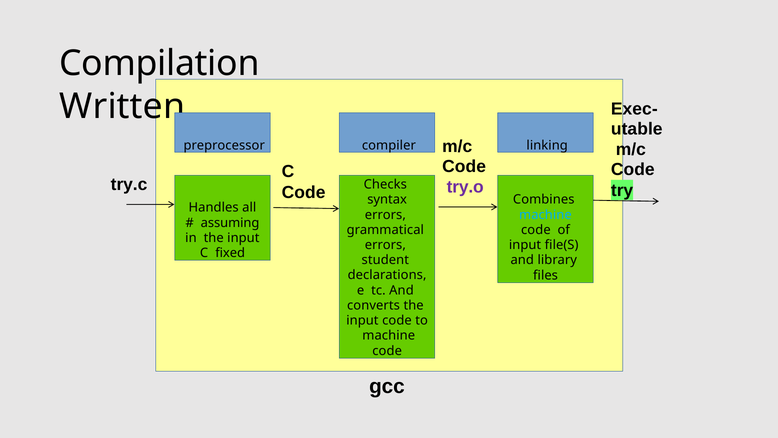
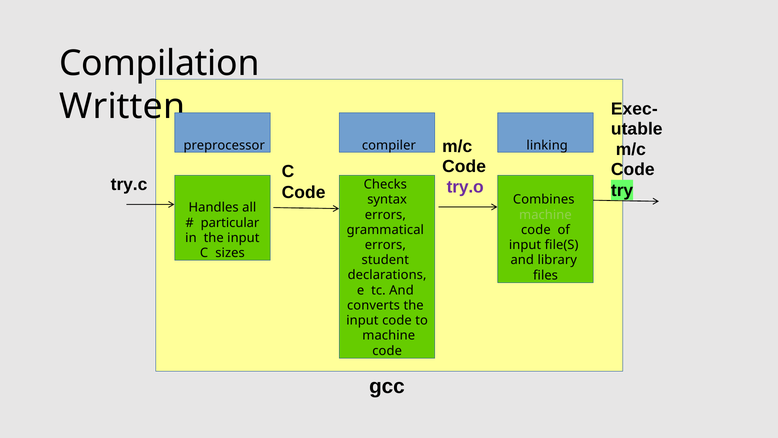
machine at (545, 215) colour: light blue -> light green
assuming: assuming -> particular
fixed: fixed -> sizes
